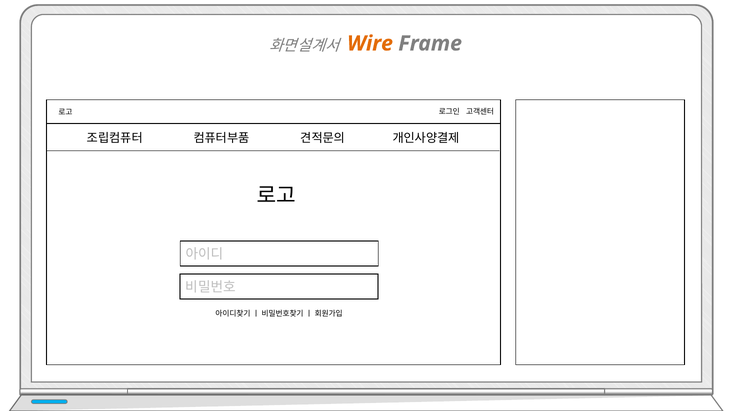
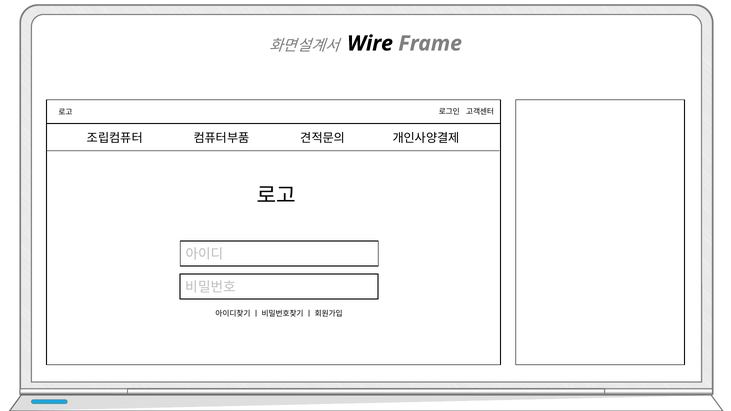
Wire colour: orange -> black
